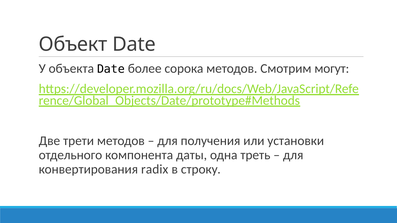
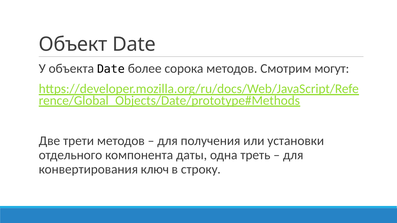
radix: radix -> ключ
